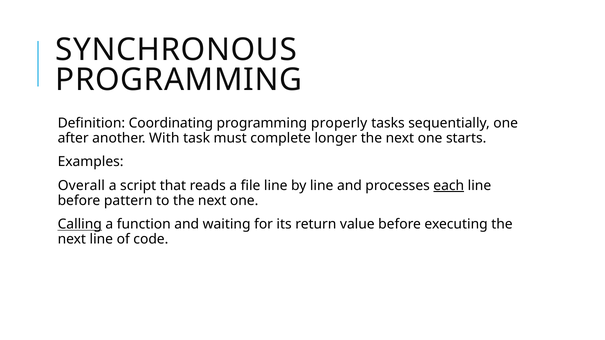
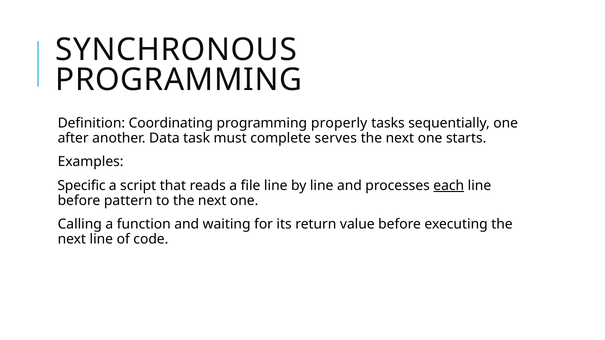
With: With -> Data
longer: longer -> serves
Overall: Overall -> Specific
Calling underline: present -> none
